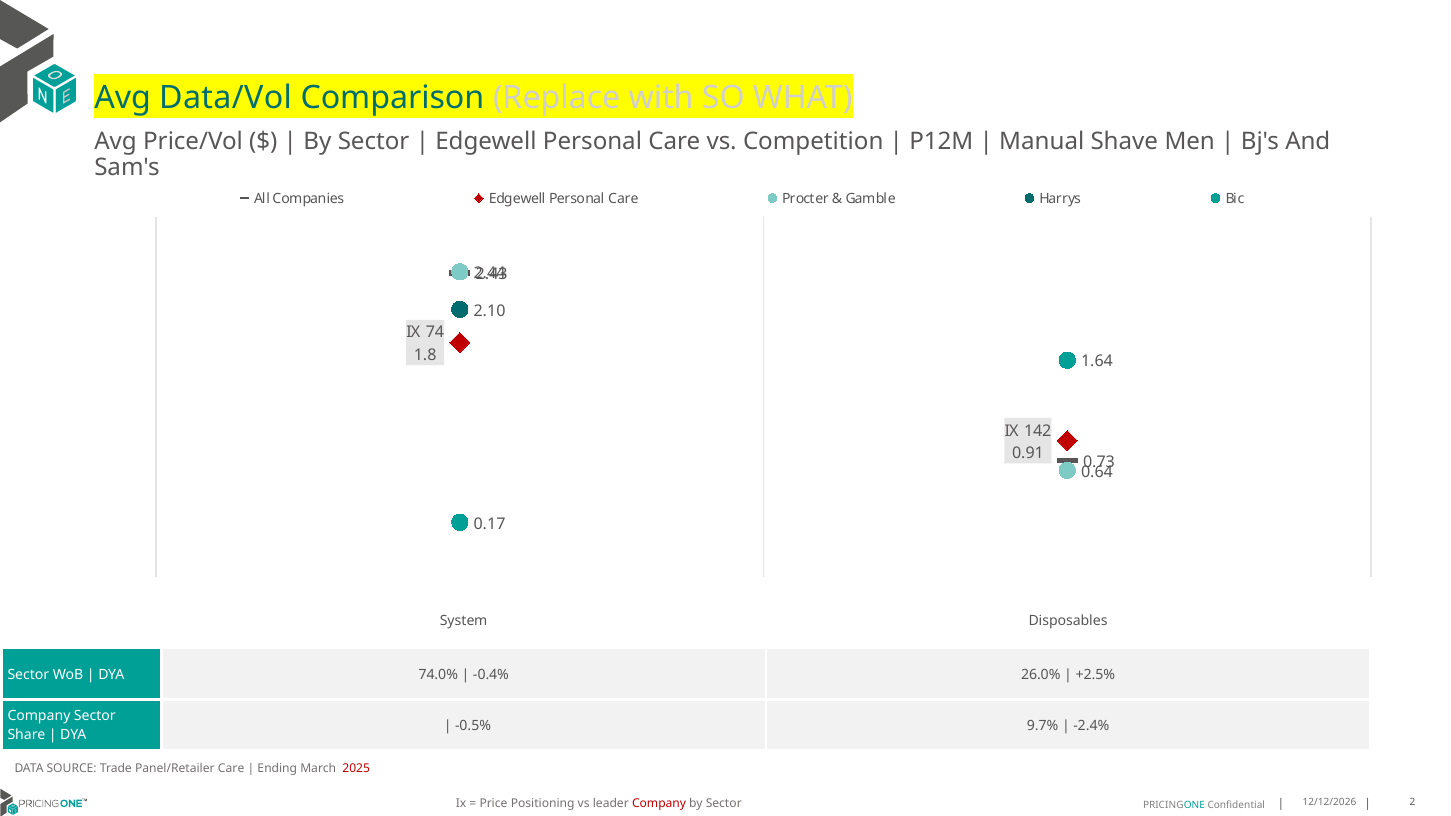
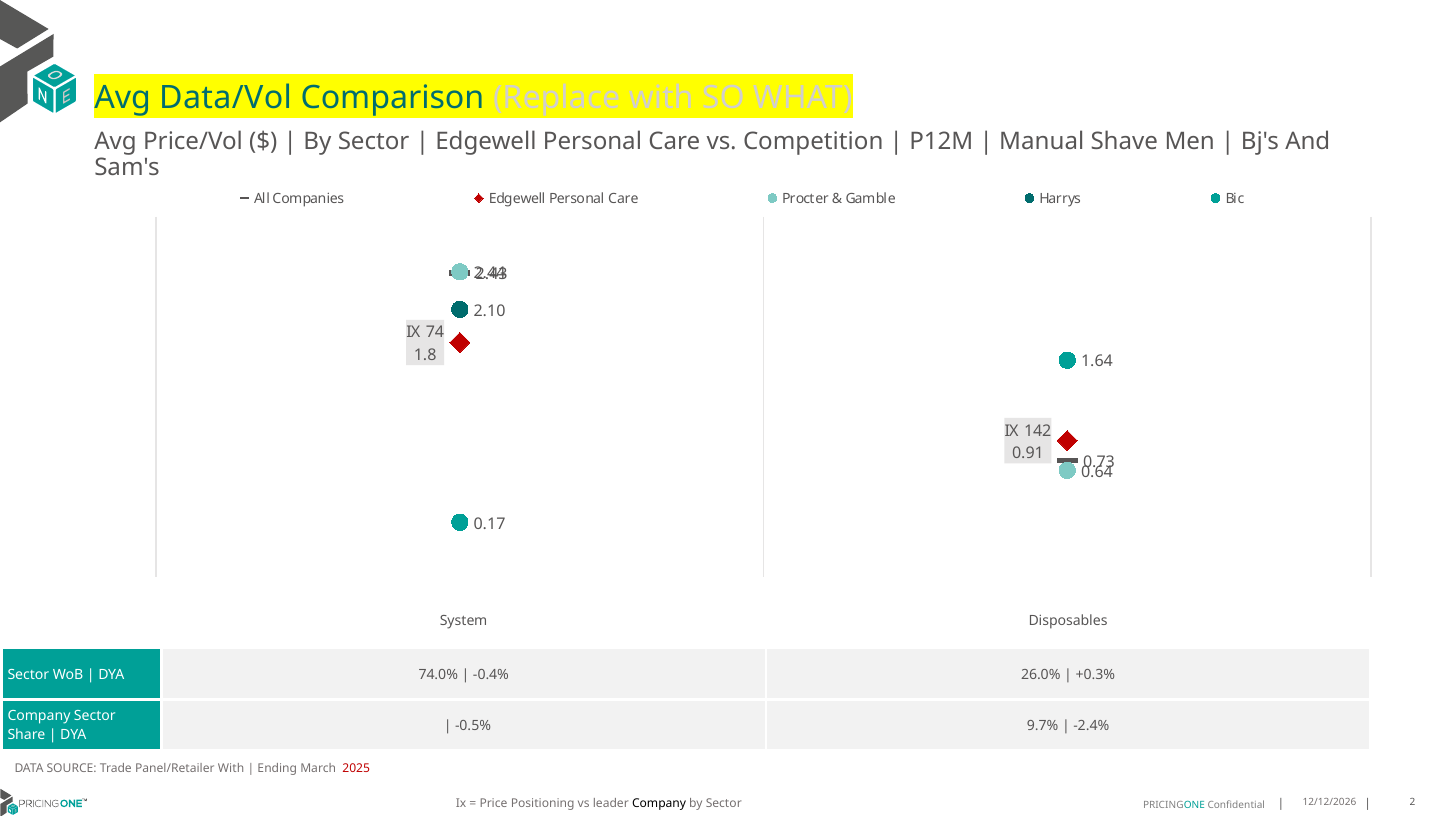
+2.5%: +2.5% -> +0.3%
Panel/Retailer Care: Care -> With
Company at (659, 803) colour: red -> black
